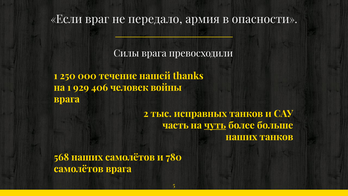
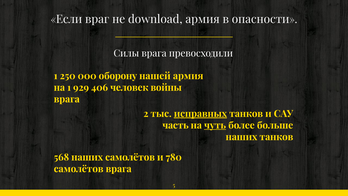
передало: передало -> download
течение: течение -> оборону
нашей thanks: thanks -> армия
исправных underline: none -> present
